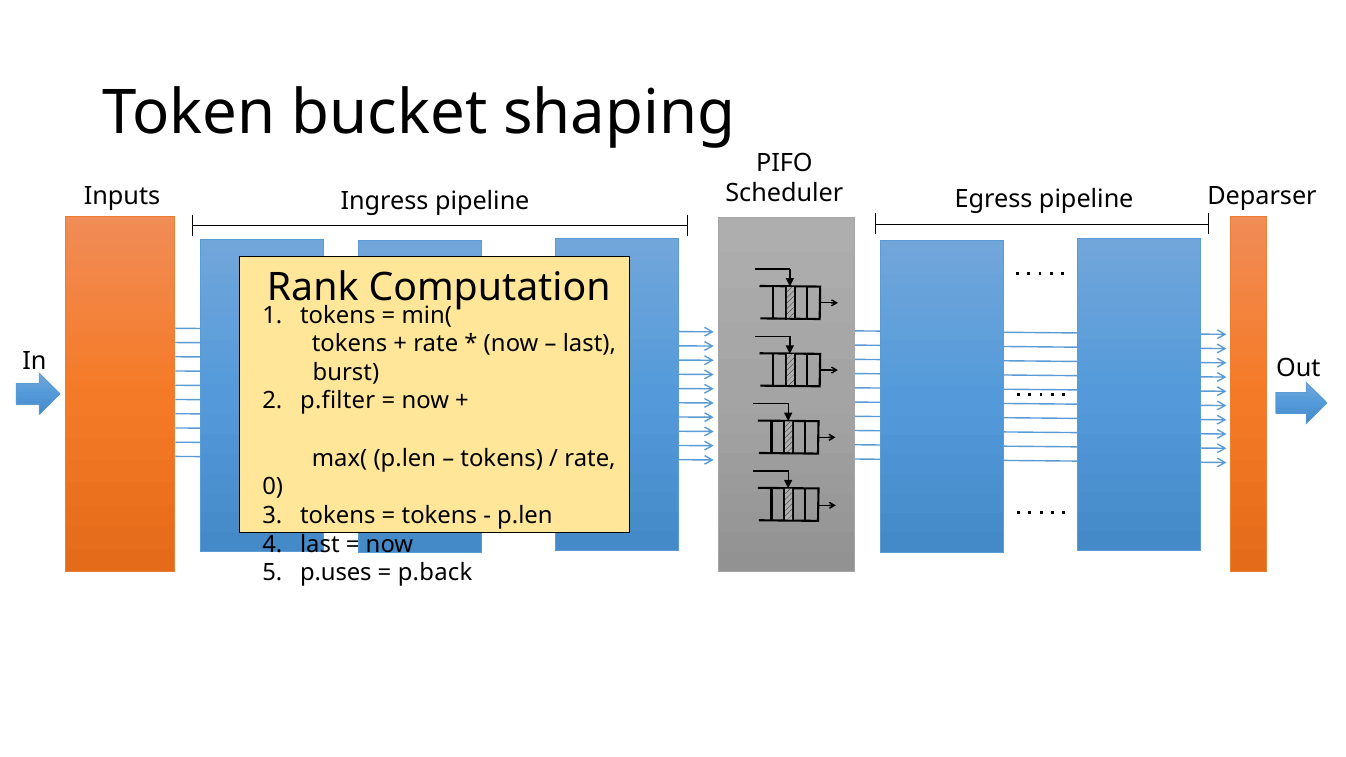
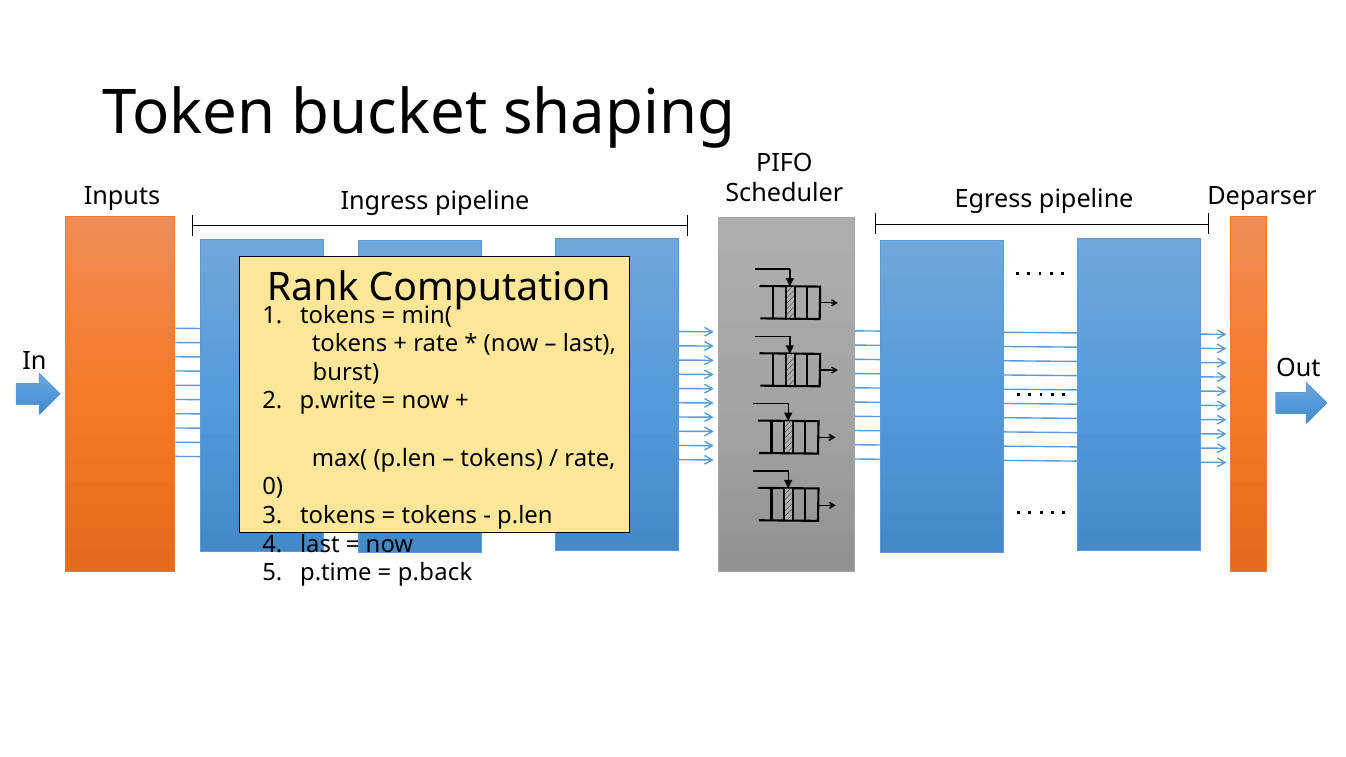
p.filter: p.filter -> p.write
p.uses: p.uses -> p.time
